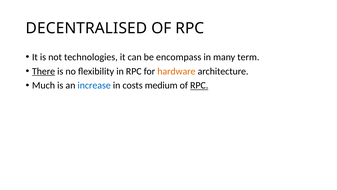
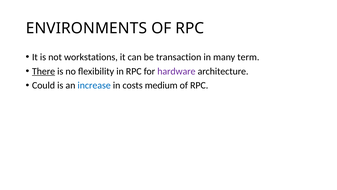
DECENTRALISED: DECENTRALISED -> ENVIRONMENTS
technologies: technologies -> workstations
encompass: encompass -> transaction
hardware colour: orange -> purple
Much: Much -> Could
RPC at (199, 85) underline: present -> none
